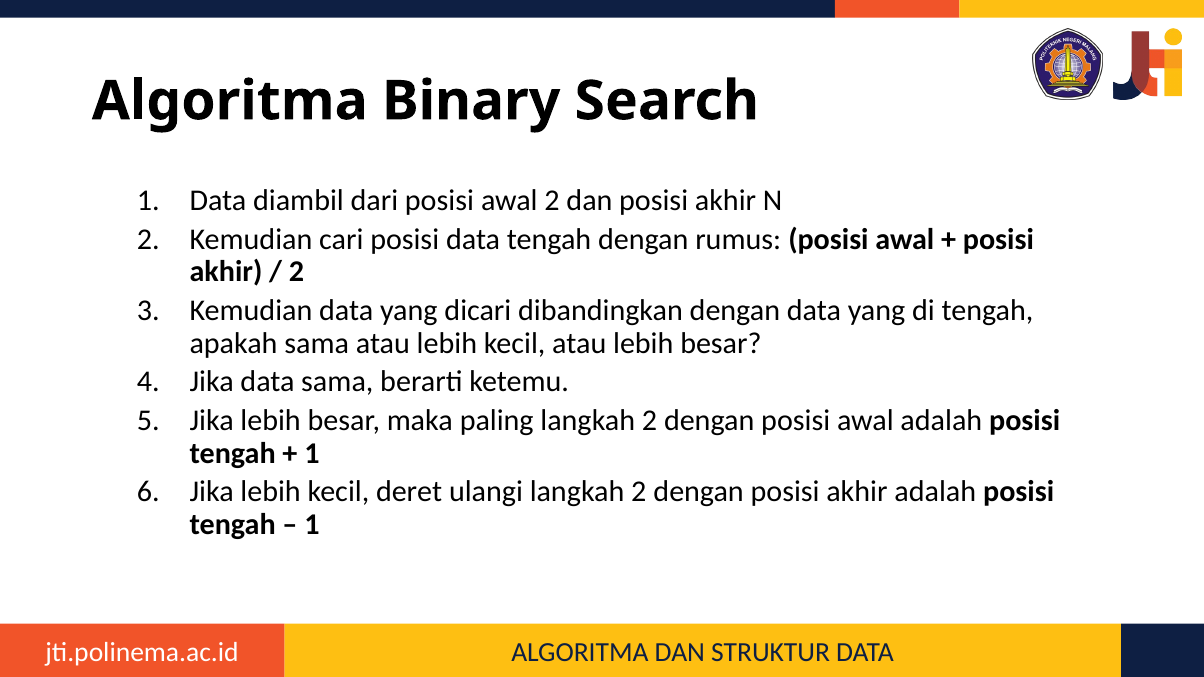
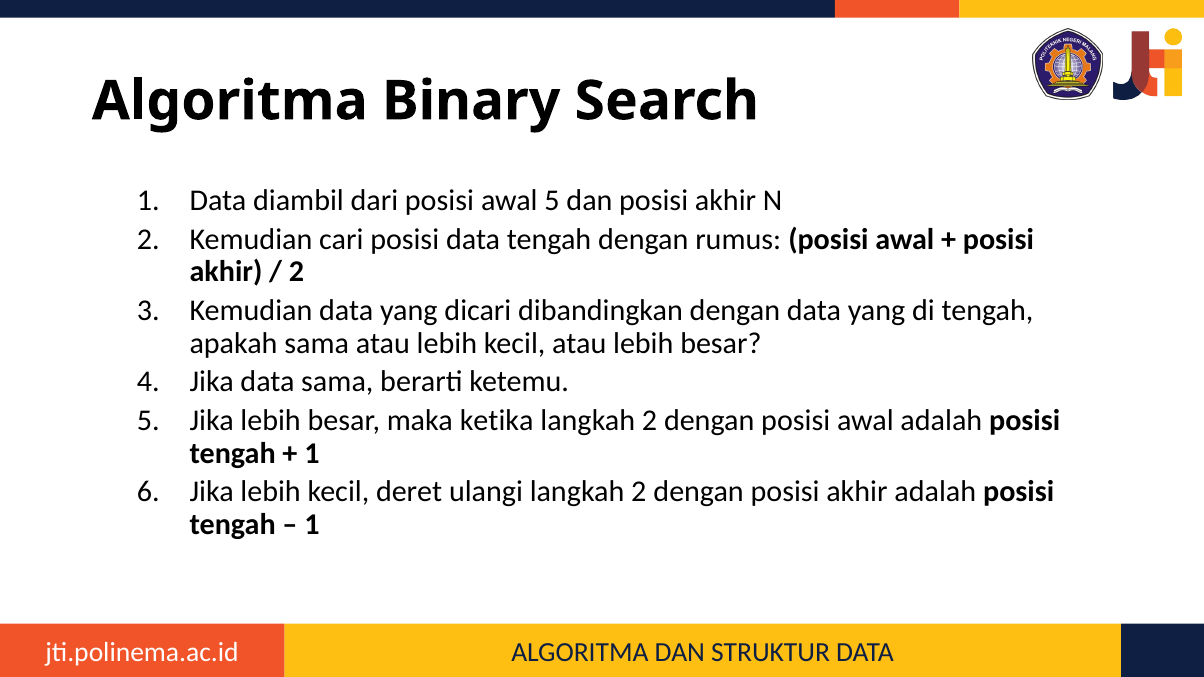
awal 2: 2 -> 5
paling: paling -> ketika
